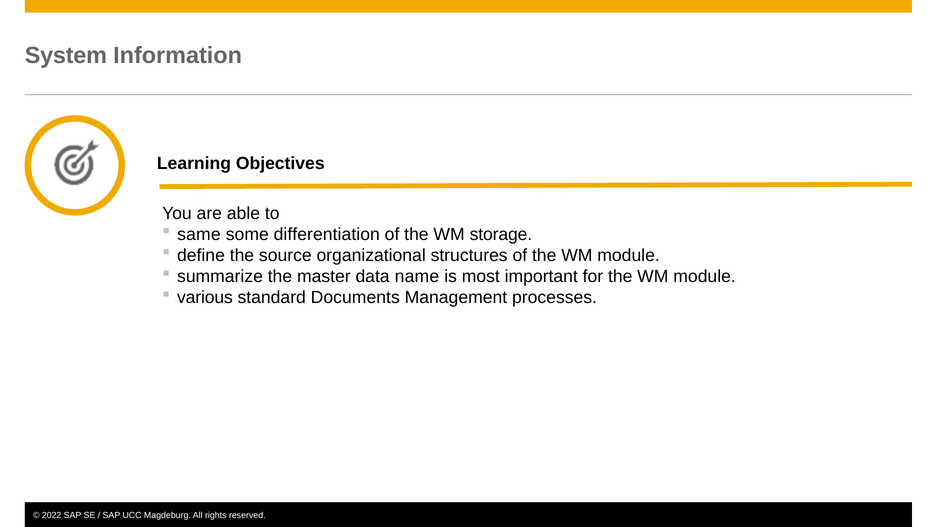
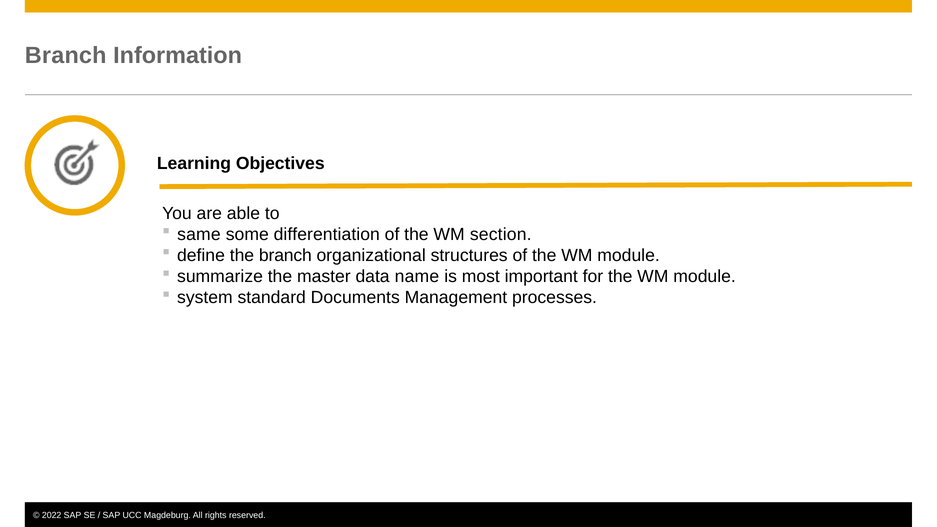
System at (66, 56): System -> Branch
storage: storage -> section
the source: source -> branch
various: various -> system
